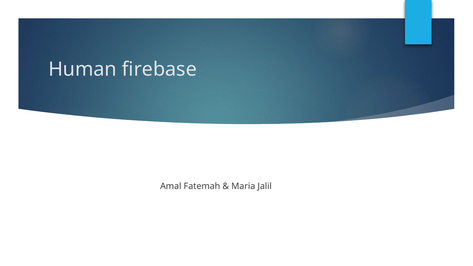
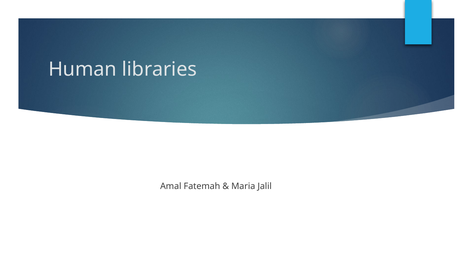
firebase: firebase -> libraries
